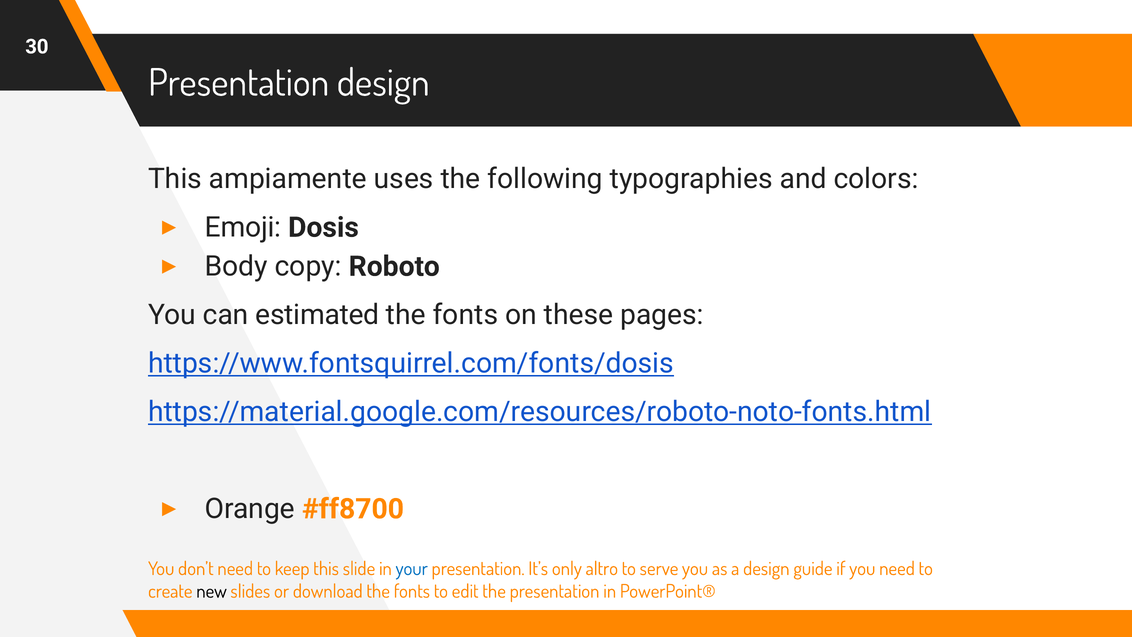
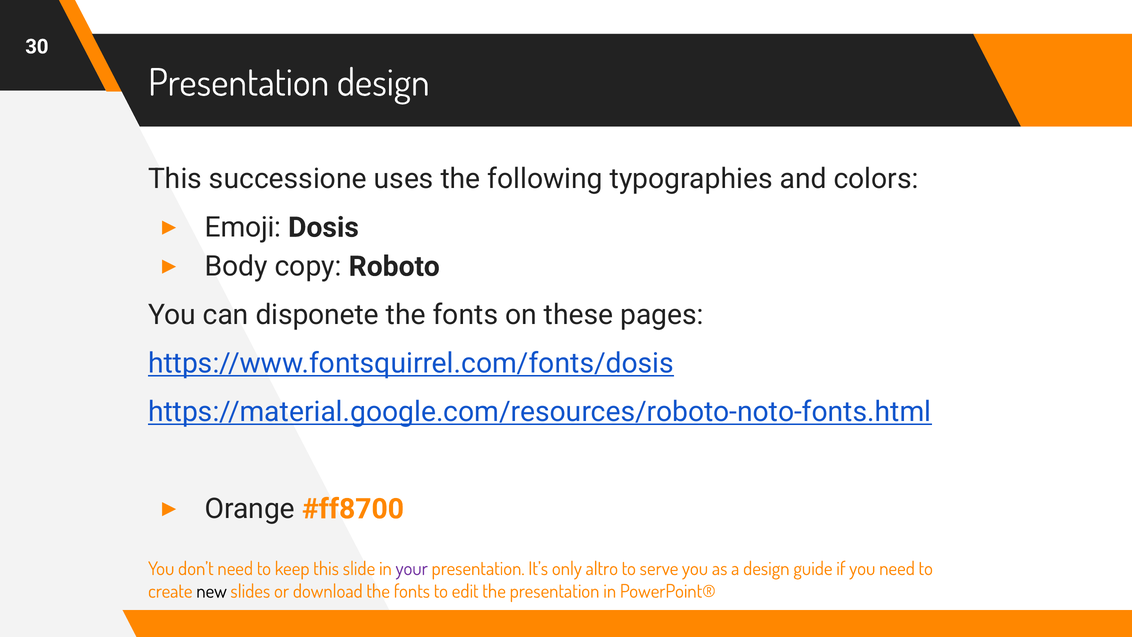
ampiamente: ampiamente -> successione
estimated: estimated -> disponete
your colour: blue -> purple
